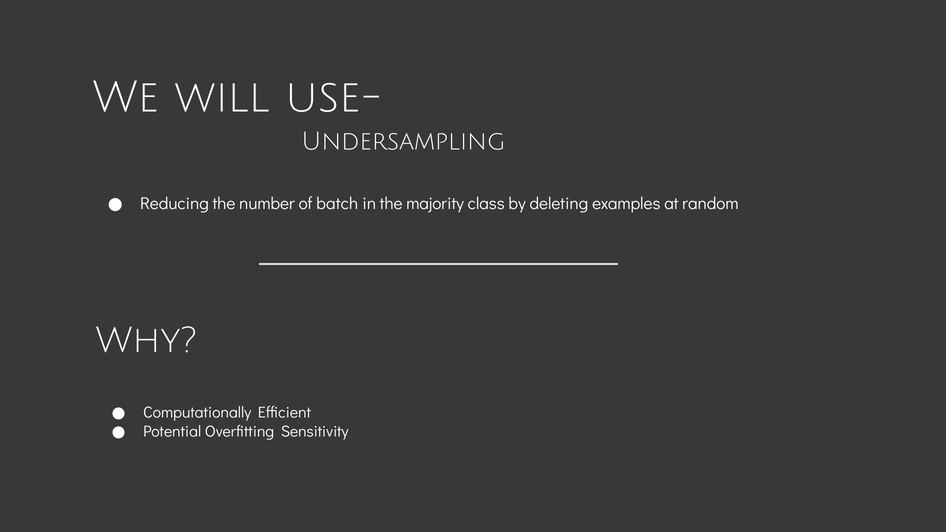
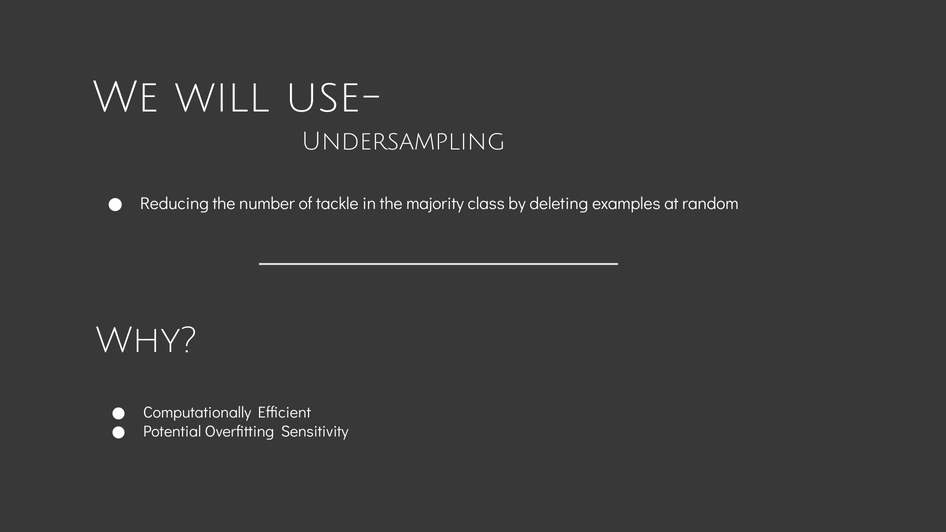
batch: batch -> tackle
